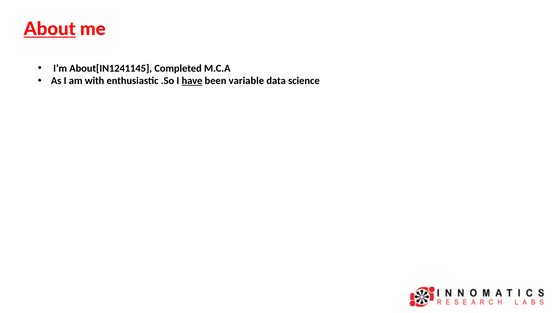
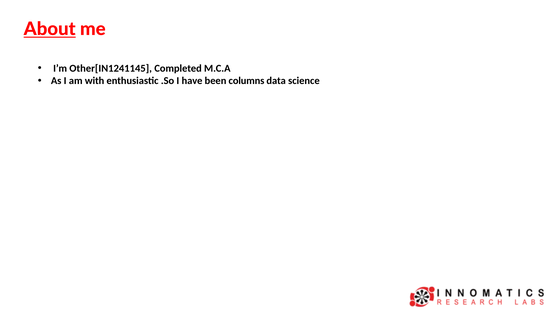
About[IN1241145: About[IN1241145 -> Other[IN1241145
have underline: present -> none
variable: variable -> columns
